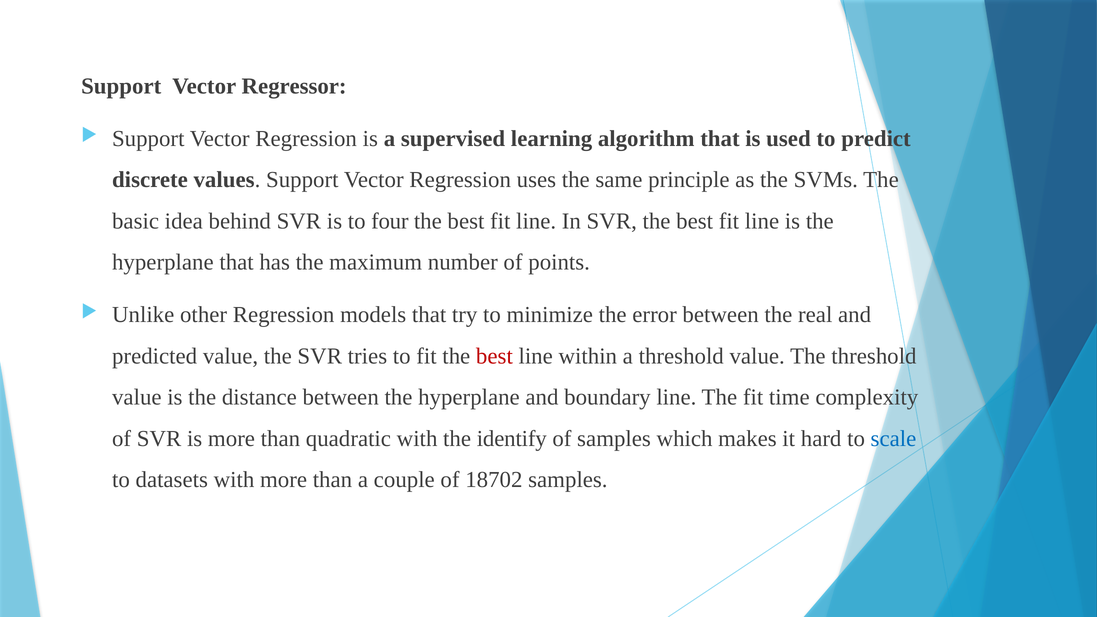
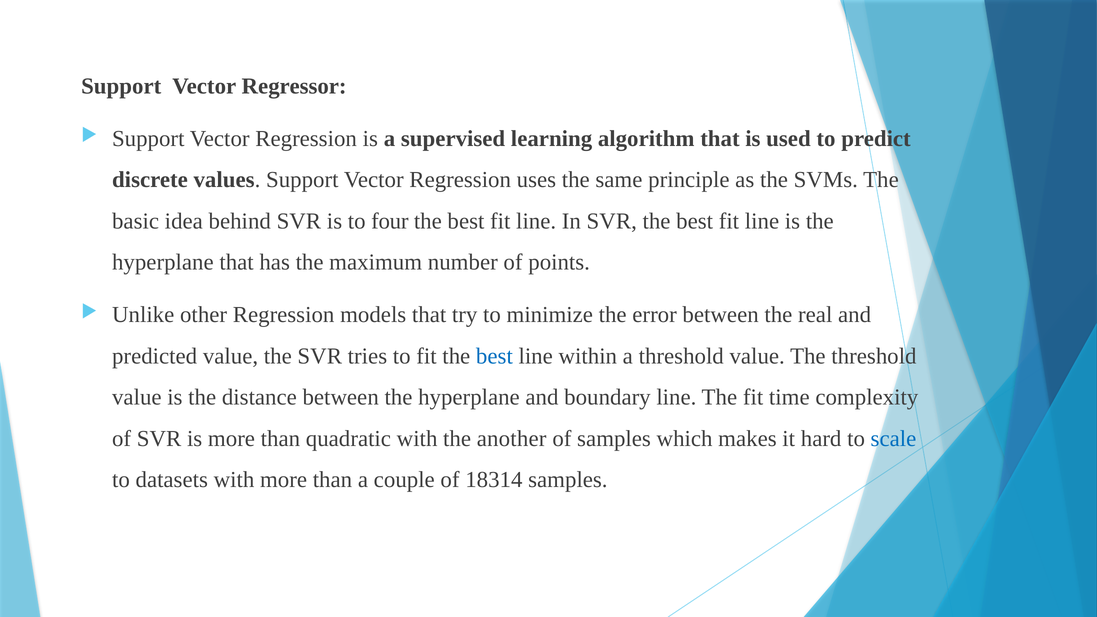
best at (494, 356) colour: red -> blue
identify: identify -> another
18702: 18702 -> 18314
